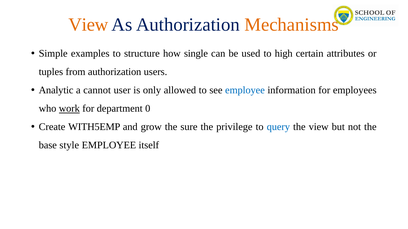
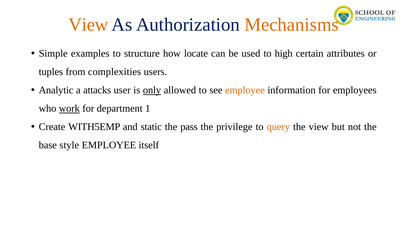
single: single -> locate
from authorization: authorization -> complexities
cannot: cannot -> attacks
only underline: none -> present
employee at (245, 90) colour: blue -> orange
0: 0 -> 1
grow: grow -> static
sure: sure -> pass
query colour: blue -> orange
